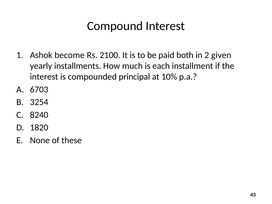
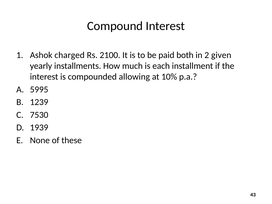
become: become -> charged
principal: principal -> allowing
6703: 6703 -> 5995
3254: 3254 -> 1239
8240: 8240 -> 7530
1820: 1820 -> 1939
